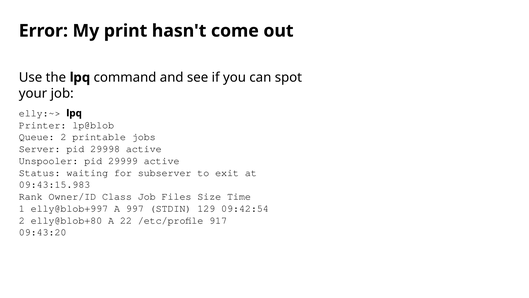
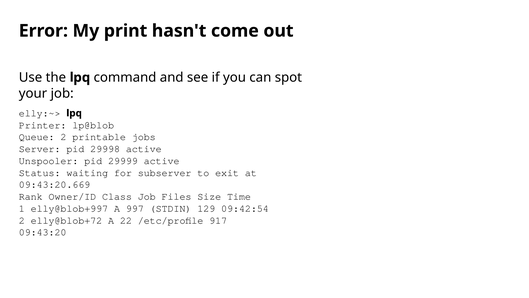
09:43:15.983: 09:43:15.983 -> 09:43:20.669
elly@blob+80: elly@blob+80 -> elly@blob+72
